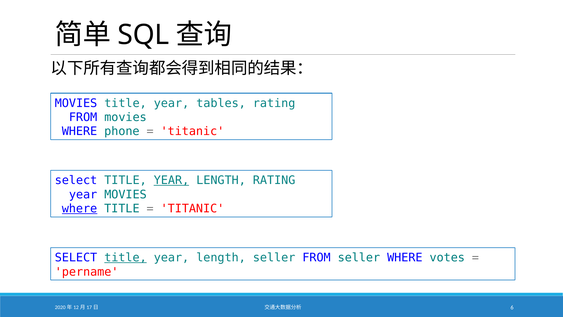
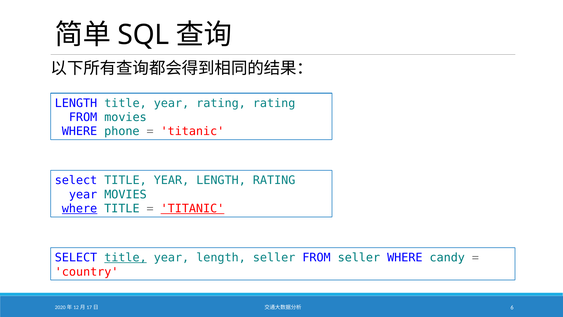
MOVIES at (76, 103): MOVIES -> LENGTH
year tables: tables -> rating
YEAR at (171, 180) underline: present -> none
TITANIC at (192, 208) underline: none -> present
votes: votes -> candy
pername: pername -> country
